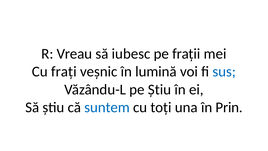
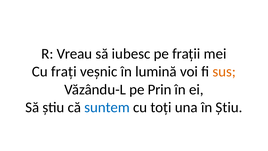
sus colour: blue -> orange
pe Știu: Știu -> Prin
în Prin: Prin -> Știu
